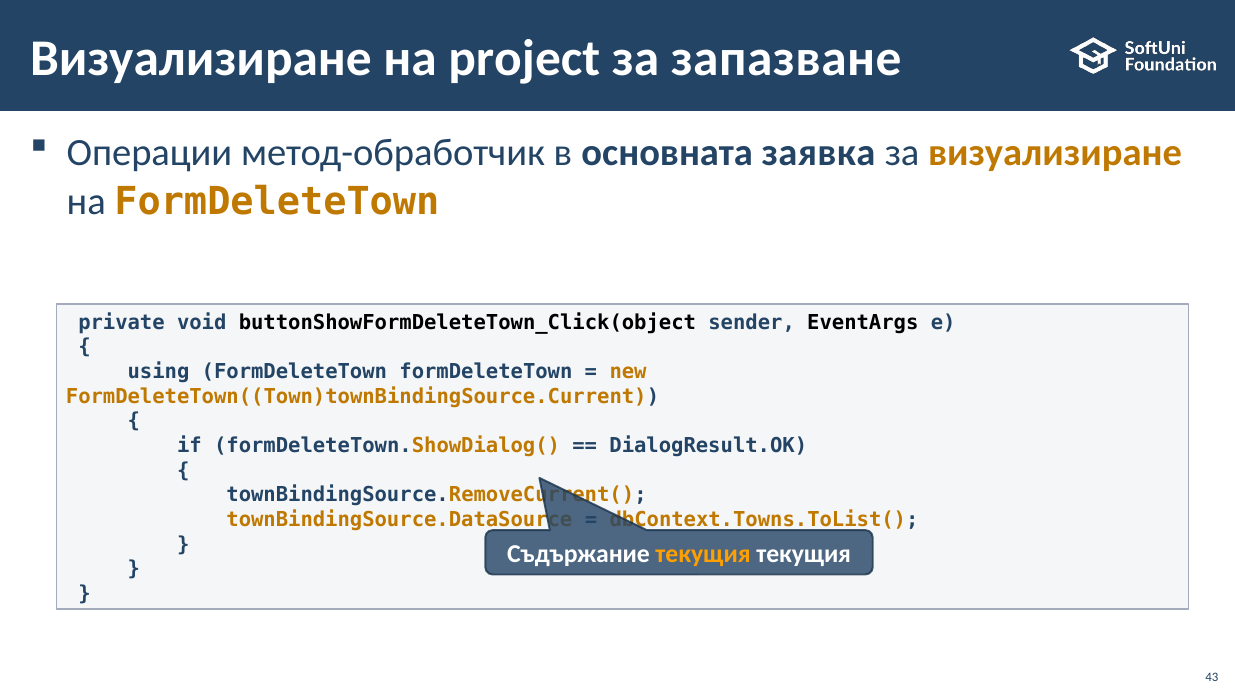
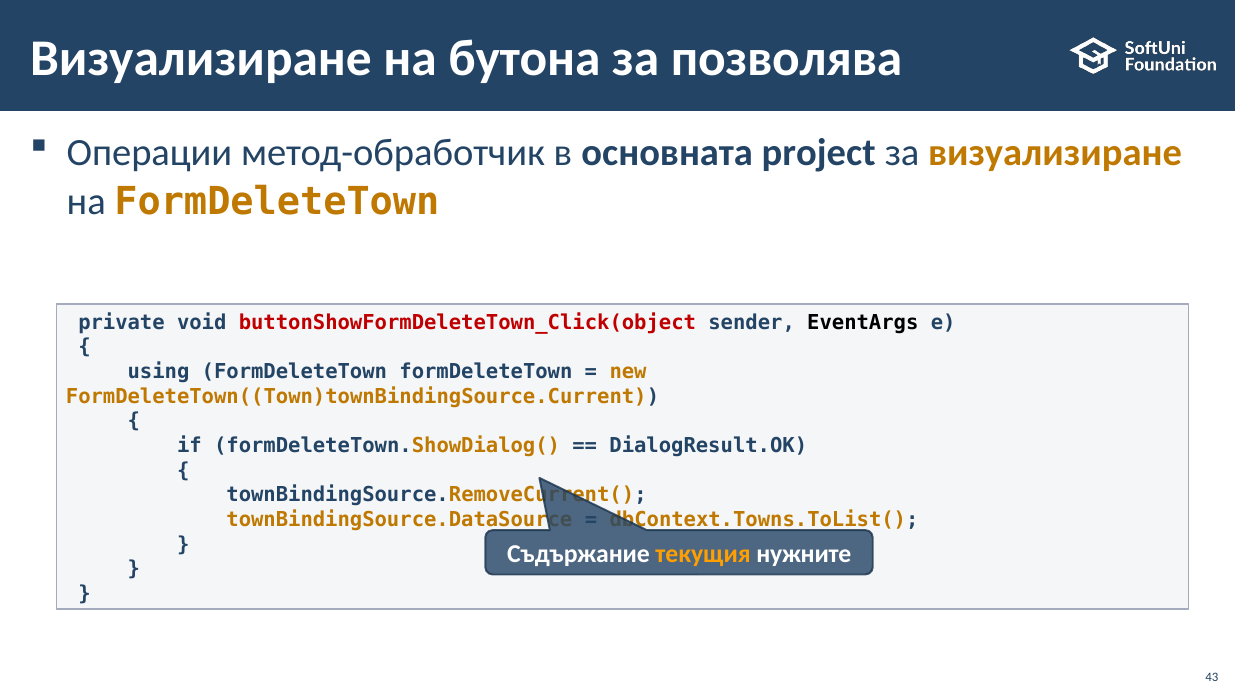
project: project -> бутона
запазване: запазване -> позволява
заявка: заявка -> project
buttonShowFormDeleteTown_Click(object colour: black -> red
текущия текущия: текущия -> нужните
